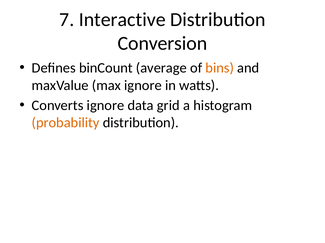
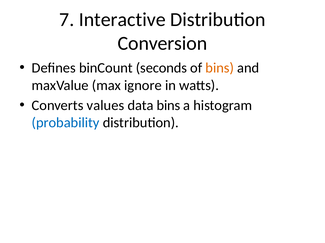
average: average -> seconds
Converts ignore: ignore -> values
data grid: grid -> bins
probability colour: orange -> blue
